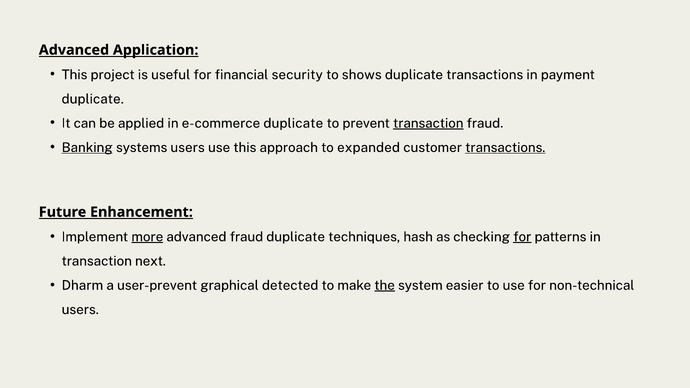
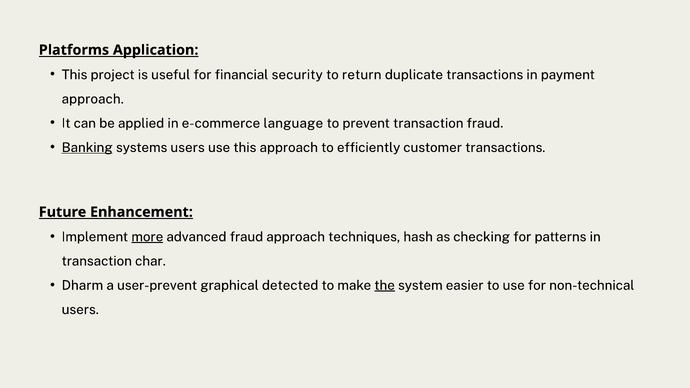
Advanced at (74, 50): Advanced -> Platforms
shows: shows -> return
duplicate at (93, 99): duplicate -> approach
e-commerce duplicate: duplicate -> language
transaction at (428, 123) underline: present -> none
expanded: expanded -> efficiently
transactions at (505, 148) underline: present -> none
fraud duplicate: duplicate -> approach
for at (522, 237) underline: present -> none
next: next -> char
